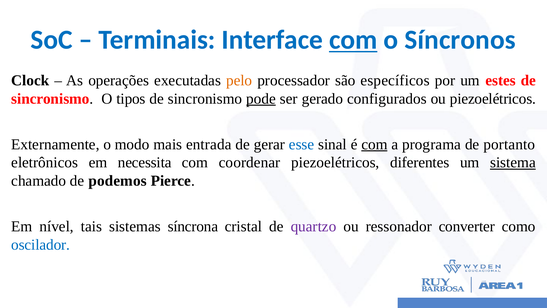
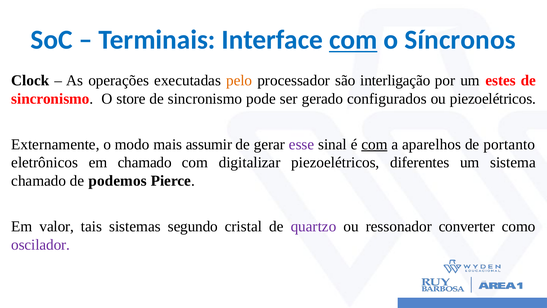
específicos: específicos -> interligação
tipos: tipos -> store
pode underline: present -> none
entrada: entrada -> assumir
esse colour: blue -> purple
programa: programa -> aparelhos
em necessita: necessita -> chamado
coordenar: coordenar -> digitalizar
sistema underline: present -> none
nível: nível -> valor
síncrona: síncrona -> segundo
oscilador colour: blue -> purple
